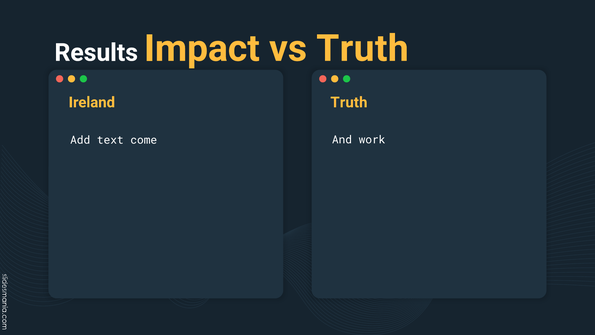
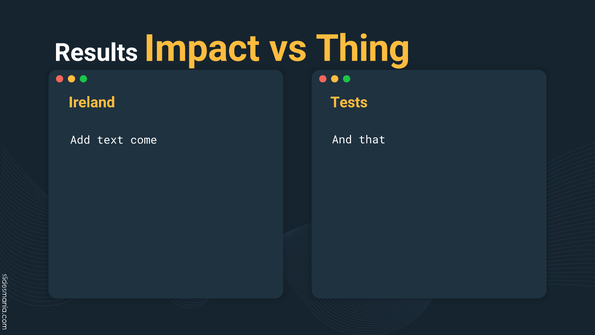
vs Truth: Truth -> Thing
Ireland Truth: Truth -> Tests
work: work -> that
